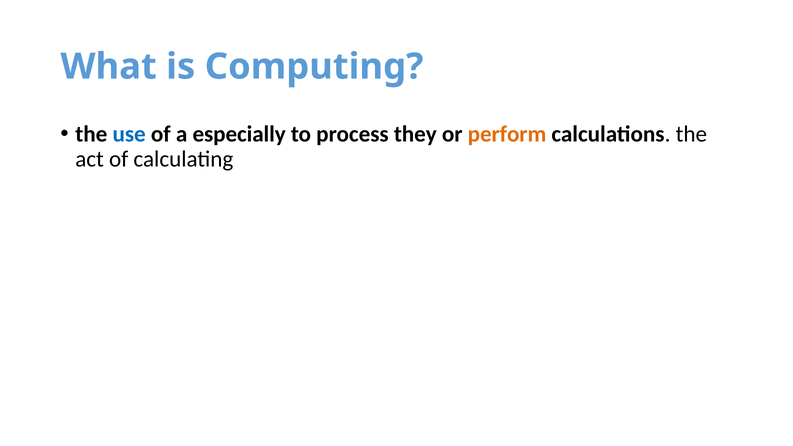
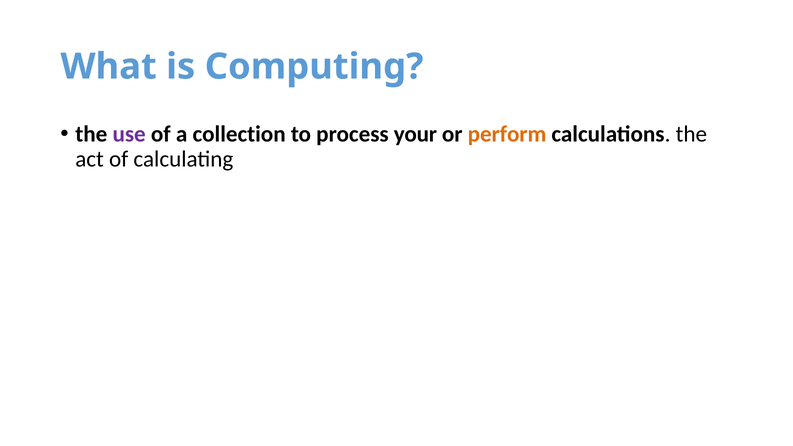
use colour: blue -> purple
especially: especially -> collection
they: they -> your
